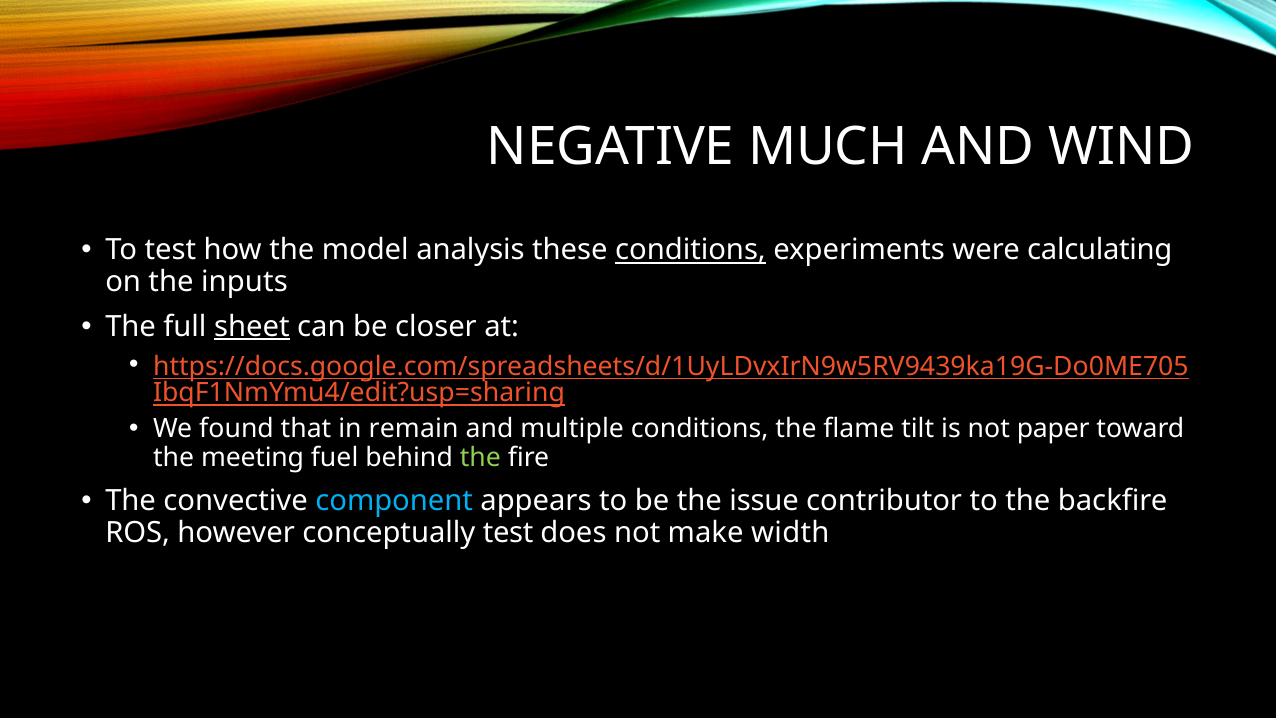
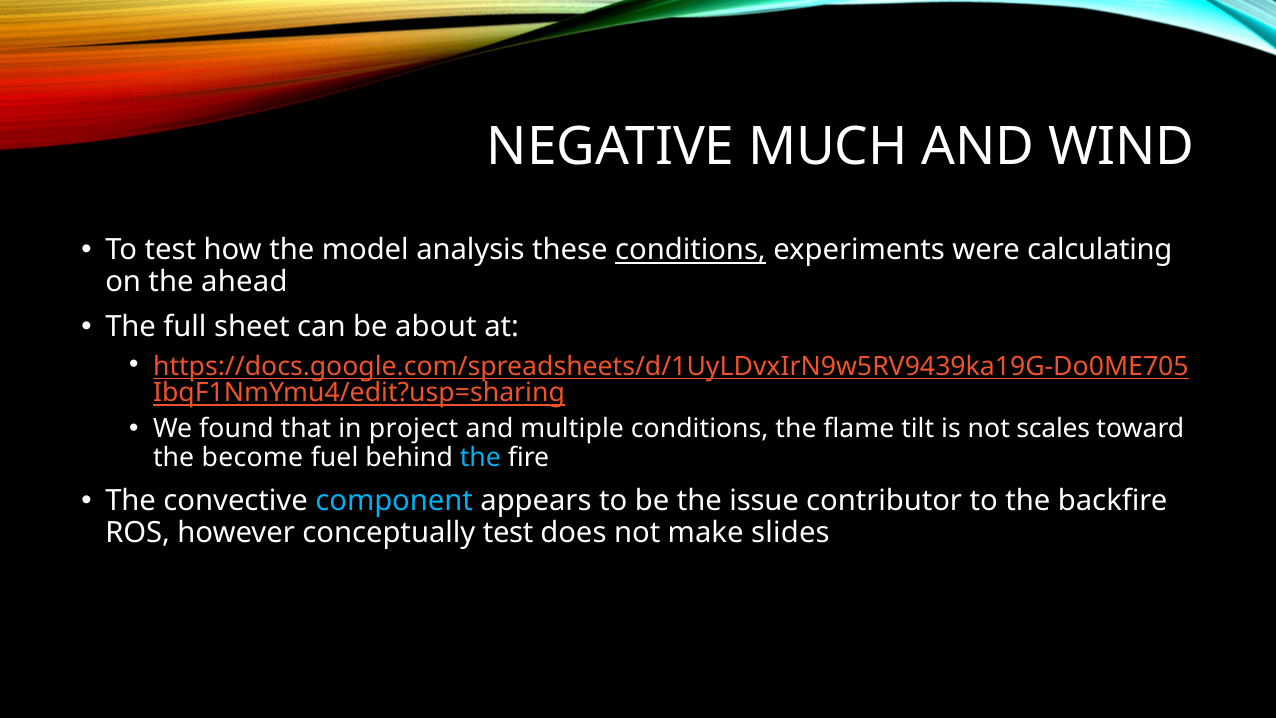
inputs: inputs -> ahead
sheet underline: present -> none
closer: closer -> about
remain: remain -> project
paper: paper -> scales
meeting: meeting -> become
the at (480, 458) colour: light green -> light blue
width: width -> slides
